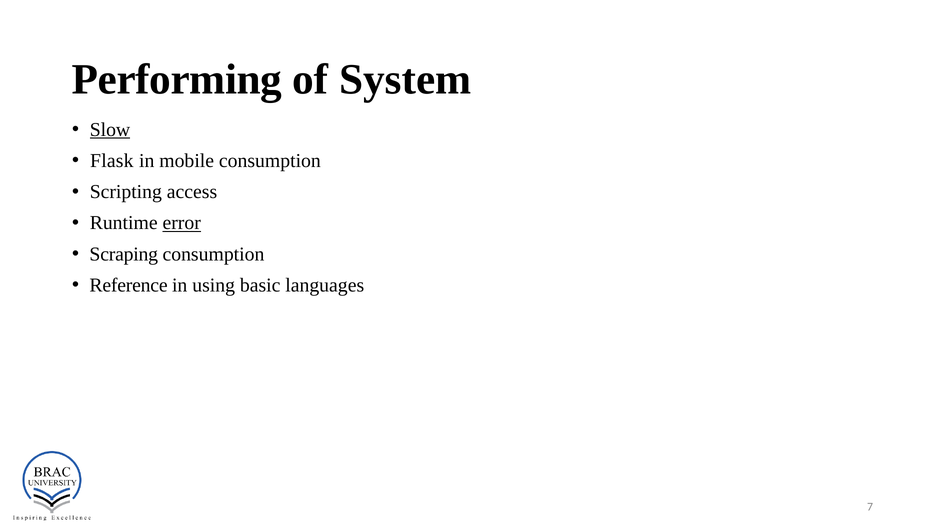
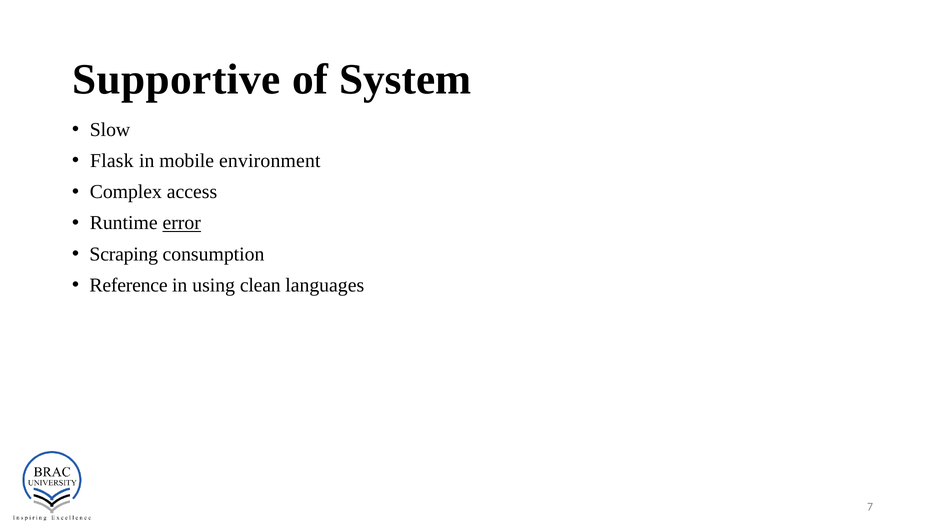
Performing: Performing -> Supportive
Slow underline: present -> none
mobile consumption: consumption -> environment
Scripting: Scripting -> Complex
basic: basic -> clean
